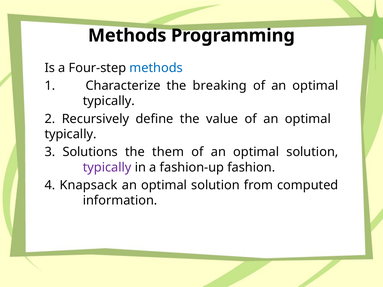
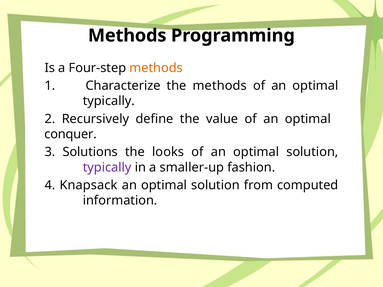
methods at (156, 68) colour: blue -> orange
the breaking: breaking -> methods
typically at (70, 134): typically -> conquer
them: them -> looks
fashion-up: fashion-up -> smaller-up
